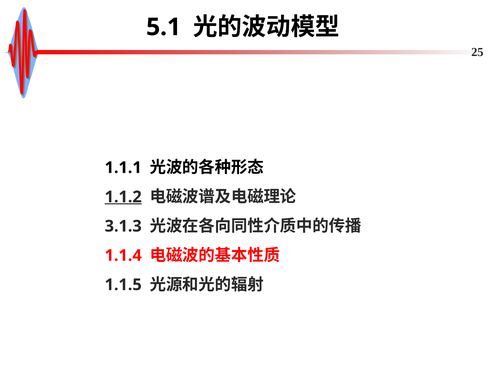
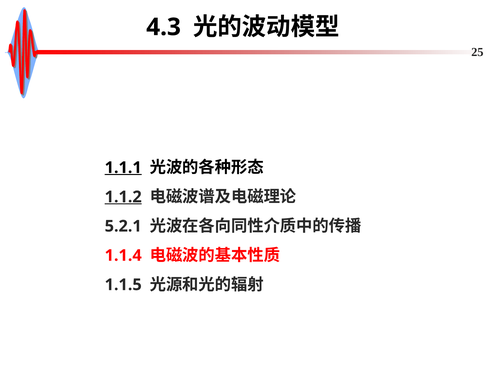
5.1: 5.1 -> 4.3
1.1.1 underline: none -> present
3.1.3: 3.1.3 -> 5.2.1
